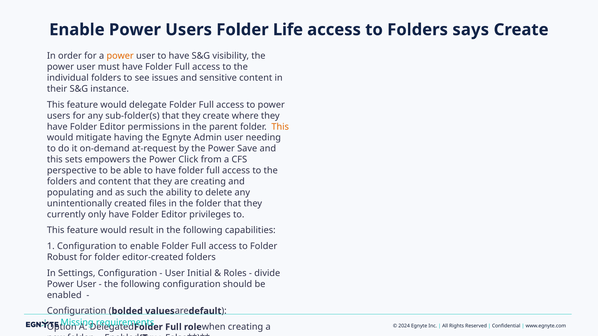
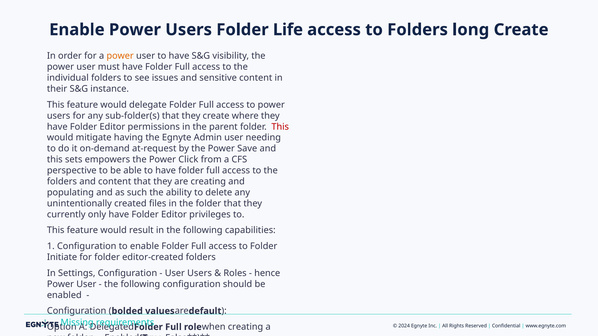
says: says -> long
This at (280, 127) colour: orange -> red
Robust: Robust -> Initiate
User Initial: Initial -> Users
divide: divide -> hence
